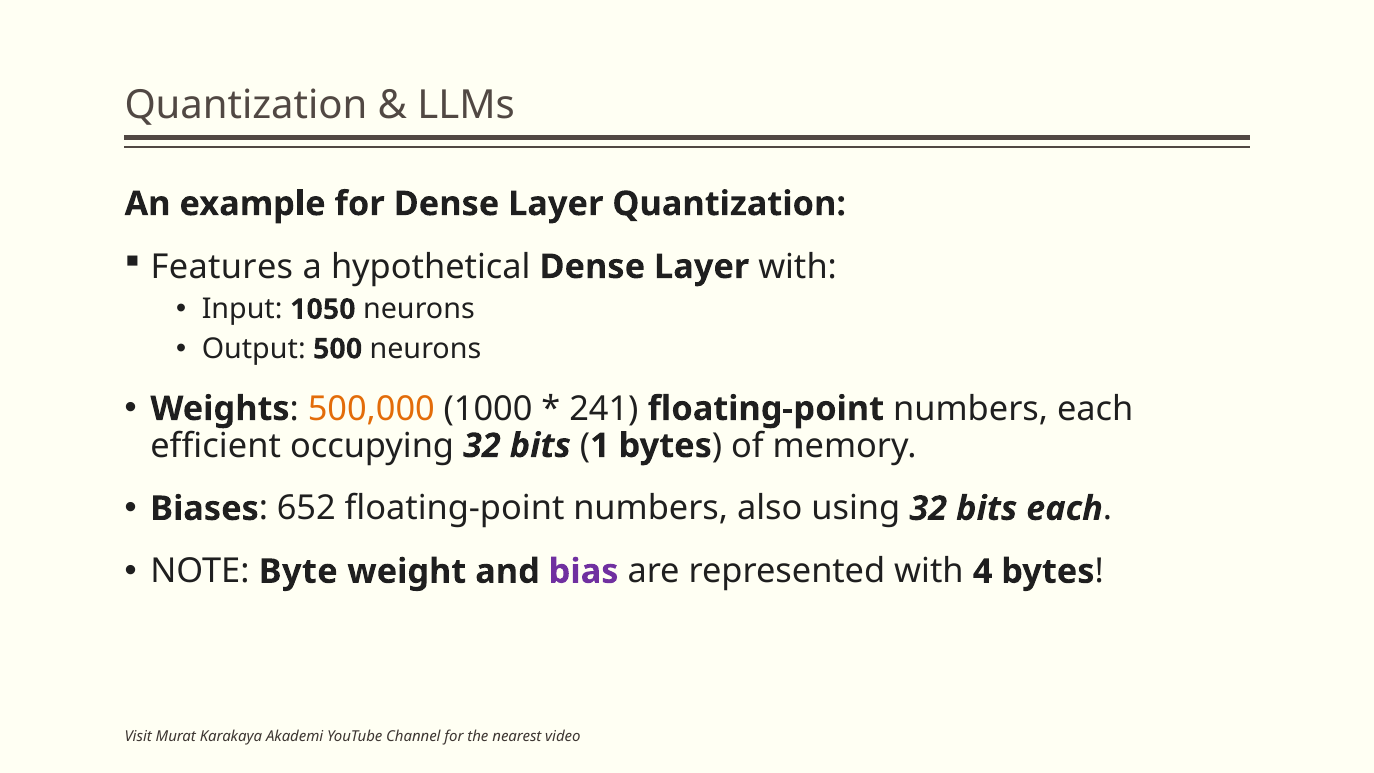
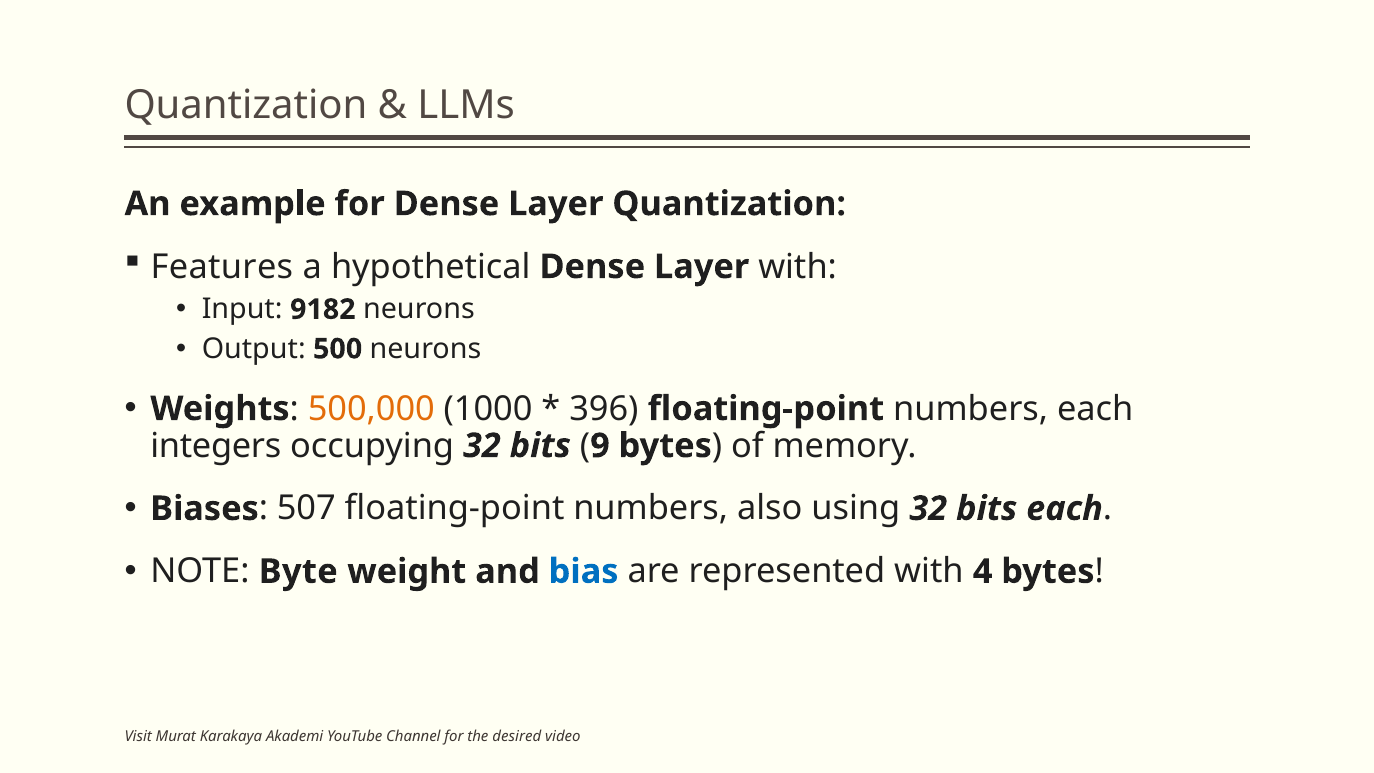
1050: 1050 -> 9182
241: 241 -> 396
efficient: efficient -> integers
1: 1 -> 9
652: 652 -> 507
bias colour: purple -> blue
nearest: nearest -> desired
